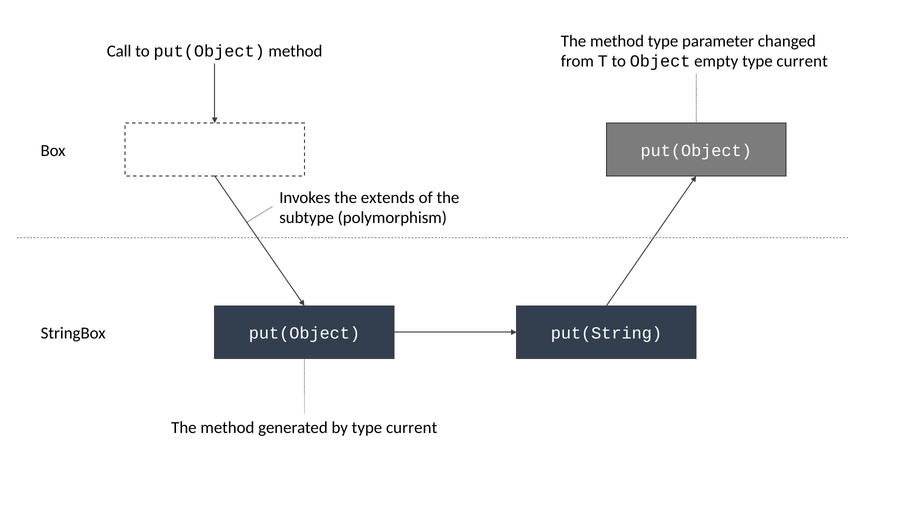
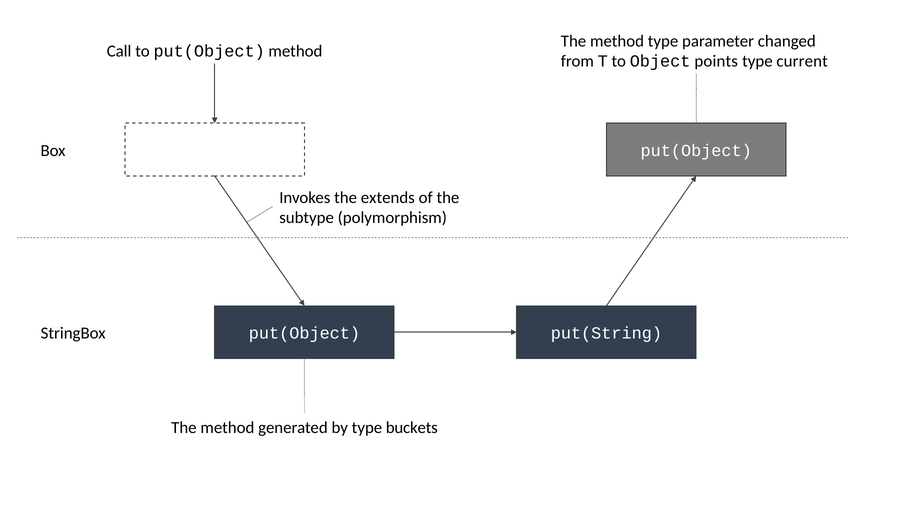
empty: empty -> points
by type current: current -> buckets
